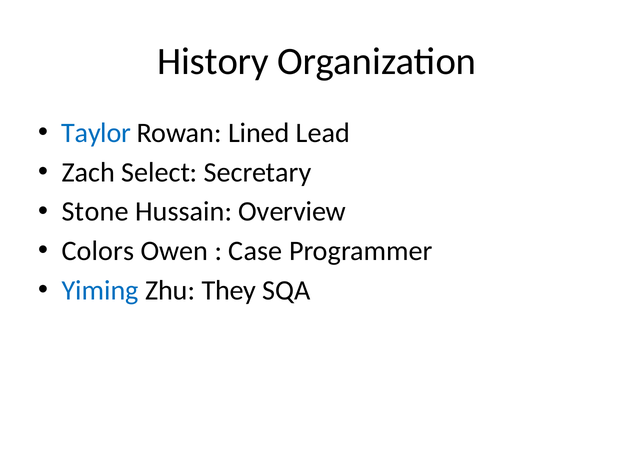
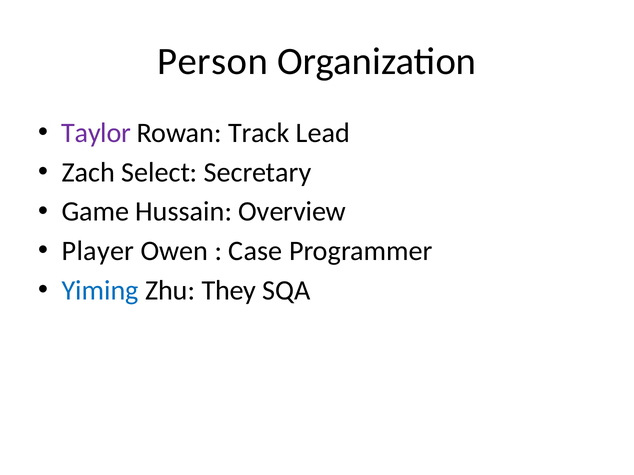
History: History -> Person
Taylor colour: blue -> purple
Lined: Lined -> Track
Stone: Stone -> Game
Colors: Colors -> Player
